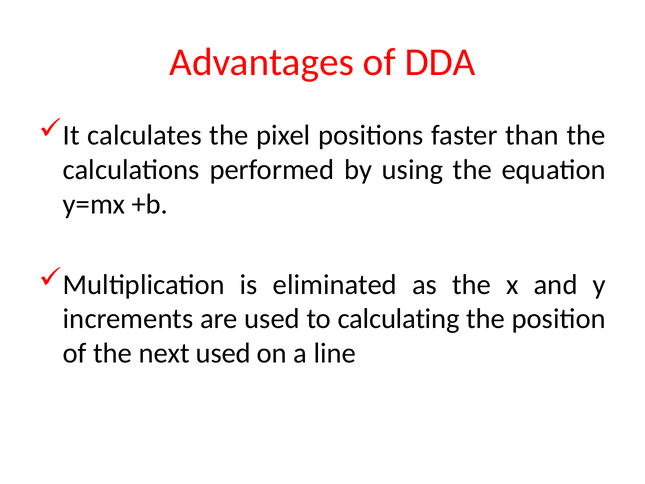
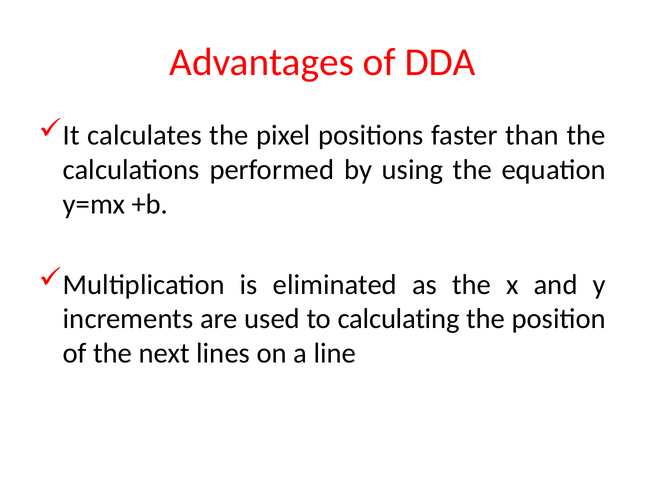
next used: used -> lines
